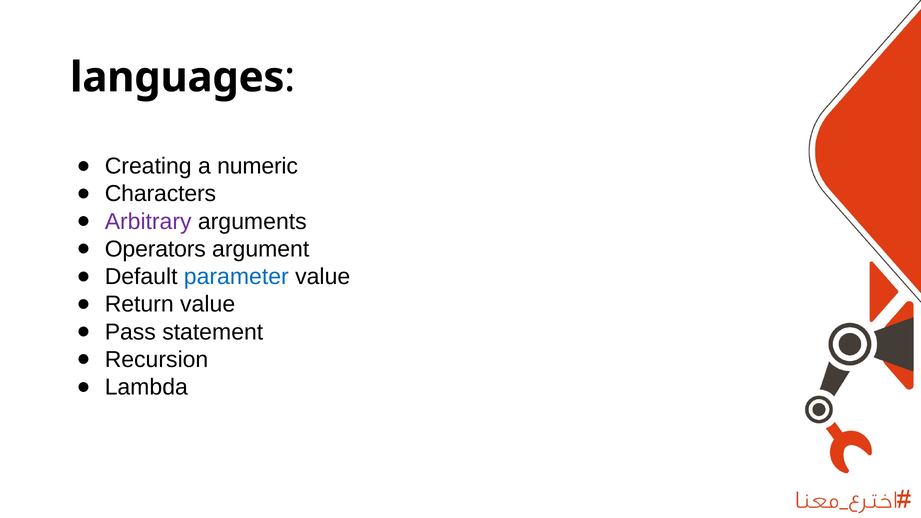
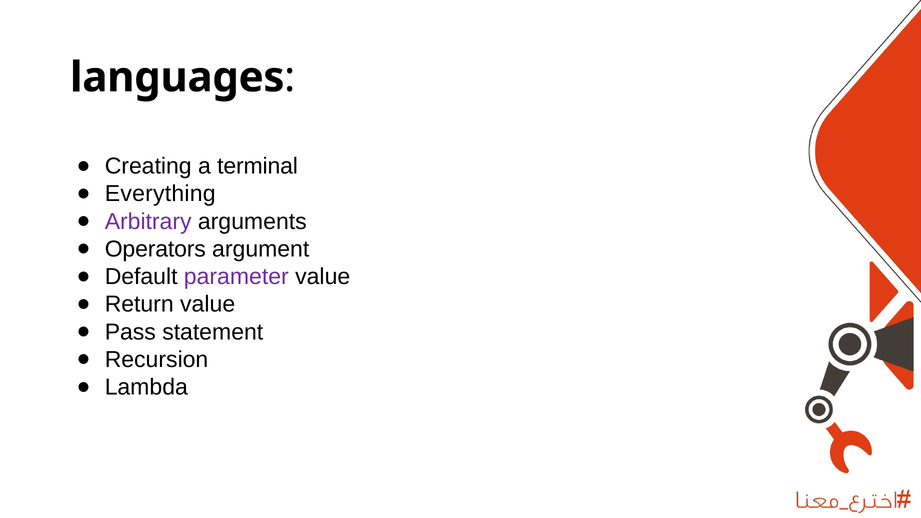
numeric: numeric -> terminal
Characters: Characters -> Everything
parameter colour: blue -> purple
